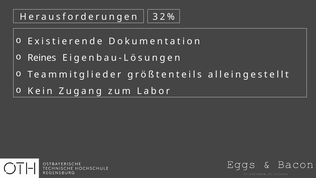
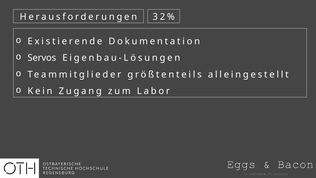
Reines: Reines -> Servos
